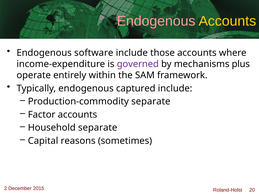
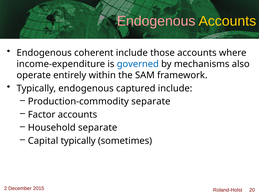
software: software -> coherent
governed colour: purple -> blue
plus: plus -> also
Capital reasons: reasons -> typically
